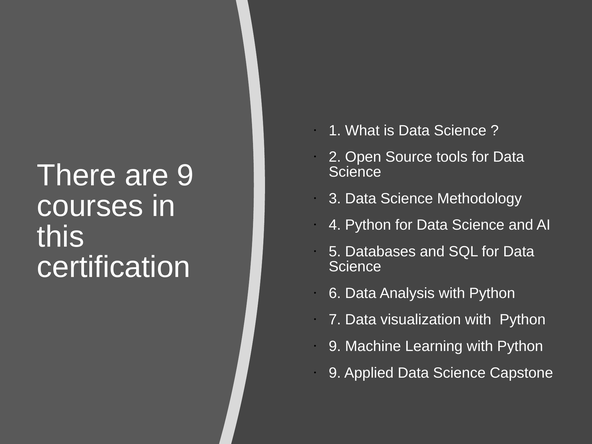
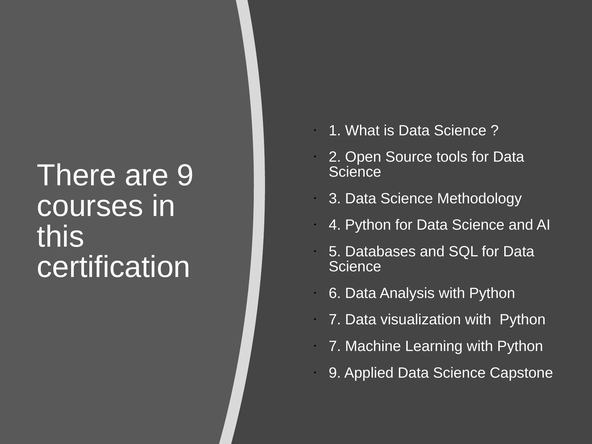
9 at (335, 346): 9 -> 7
